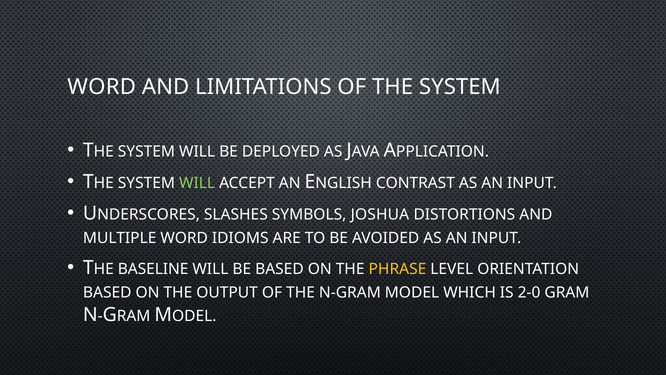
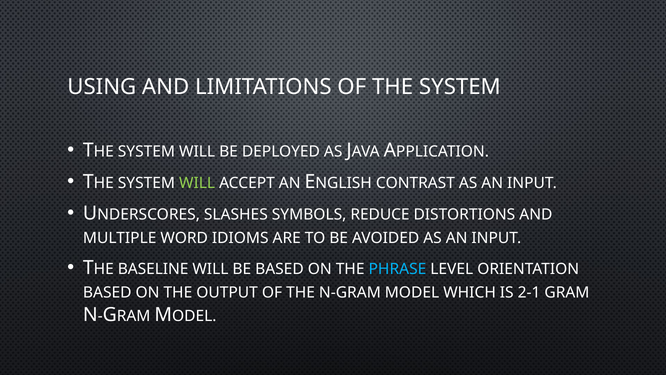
WORD at (102, 87): WORD -> USING
JOSHUA: JOSHUA -> REDUCE
PHRASE colour: yellow -> light blue
2-0: 2-0 -> 2-1
